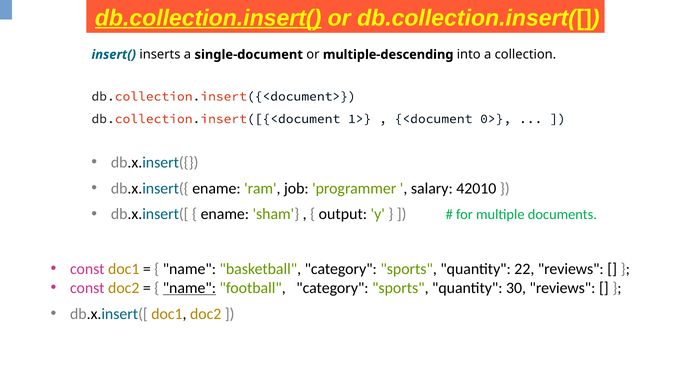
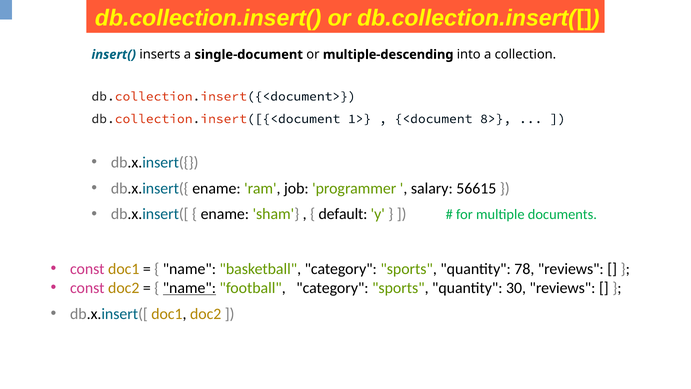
db.collection.insert( underline: present -> none
0>: 0> -> 8>
42010: 42010 -> 56615
output: output -> default
22: 22 -> 78
